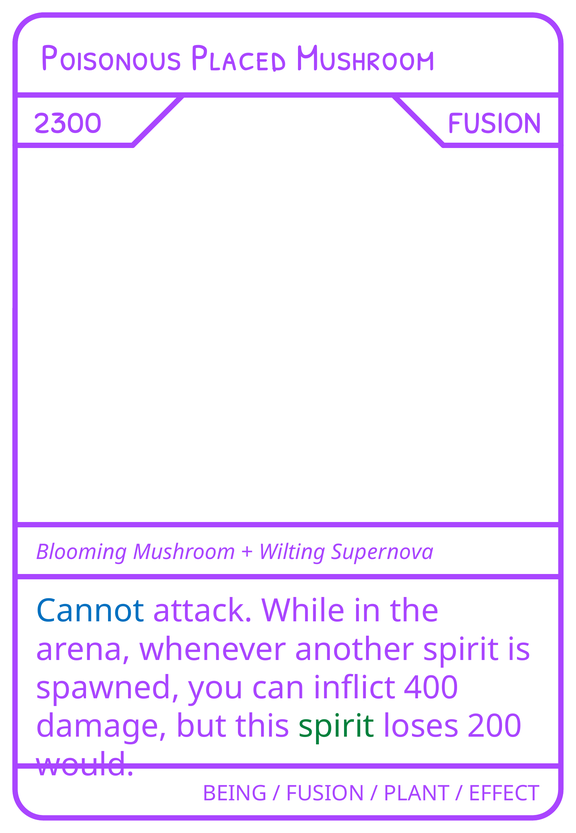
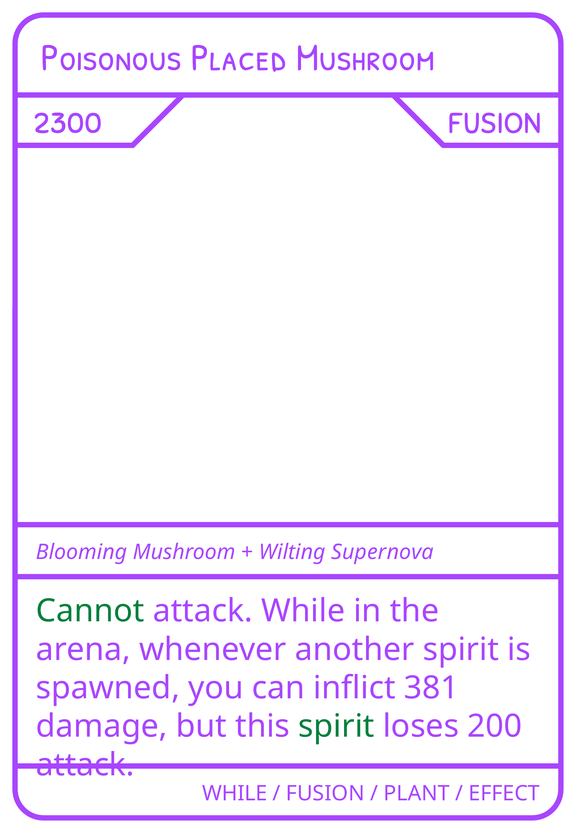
Cannot colour: blue -> green
400: 400 -> 381
would at (85, 764): would -> attack
BEING at (235, 793): BEING -> WHILE
